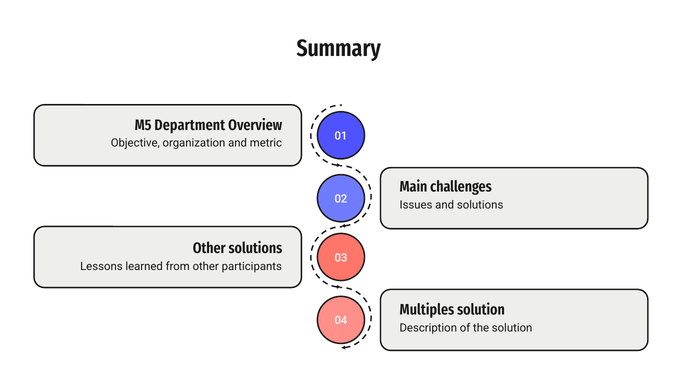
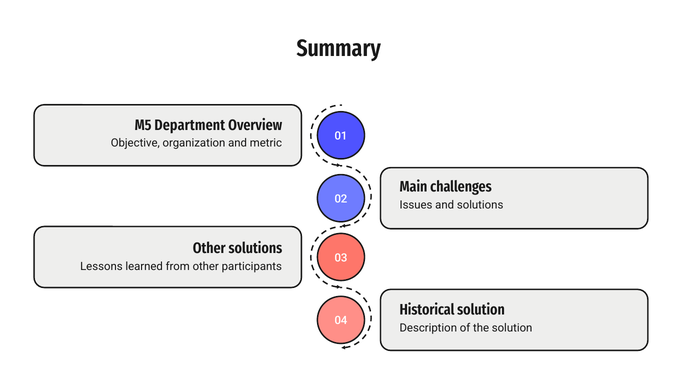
Multiples: Multiples -> Historical
